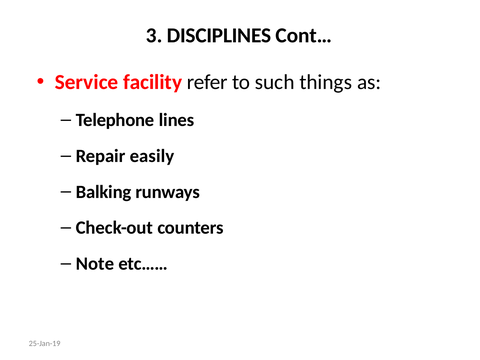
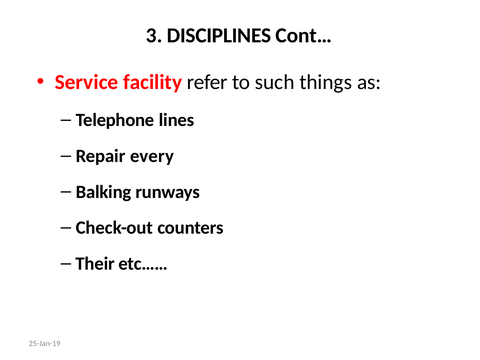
easily: easily -> every
Note: Note -> Their
